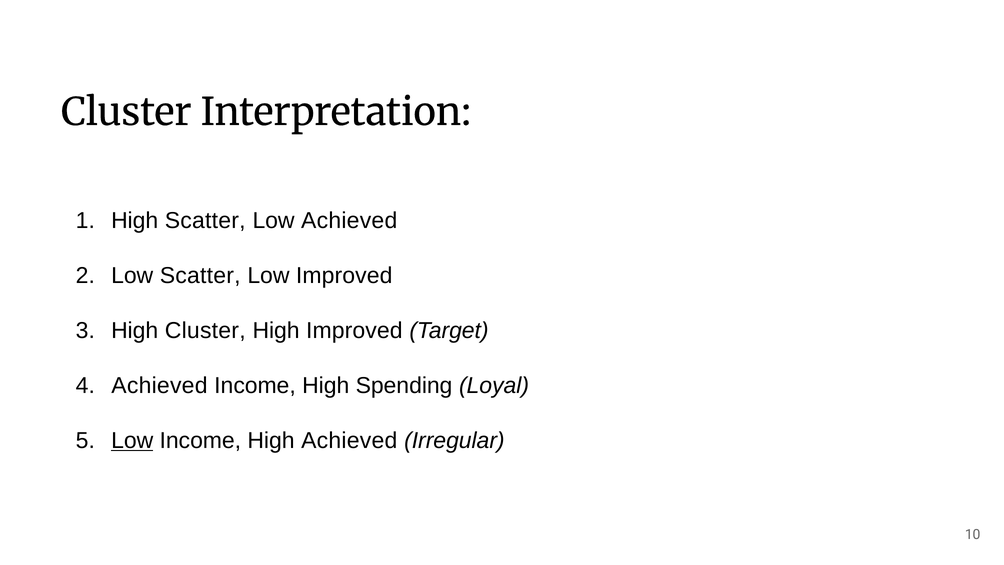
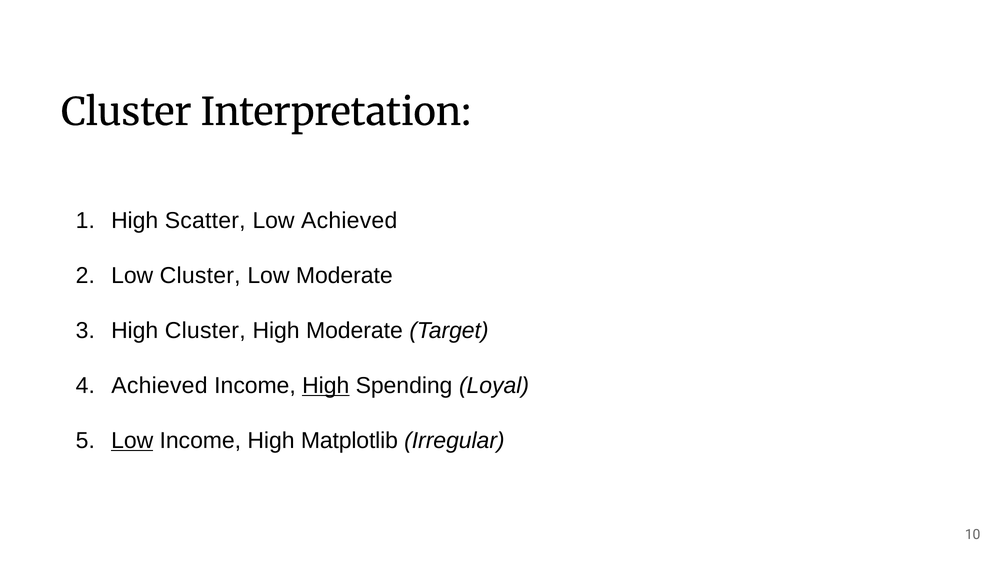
Low Scatter: Scatter -> Cluster
Low Improved: Improved -> Moderate
High Improved: Improved -> Moderate
High at (326, 385) underline: none -> present
High Achieved: Achieved -> Matplotlib
